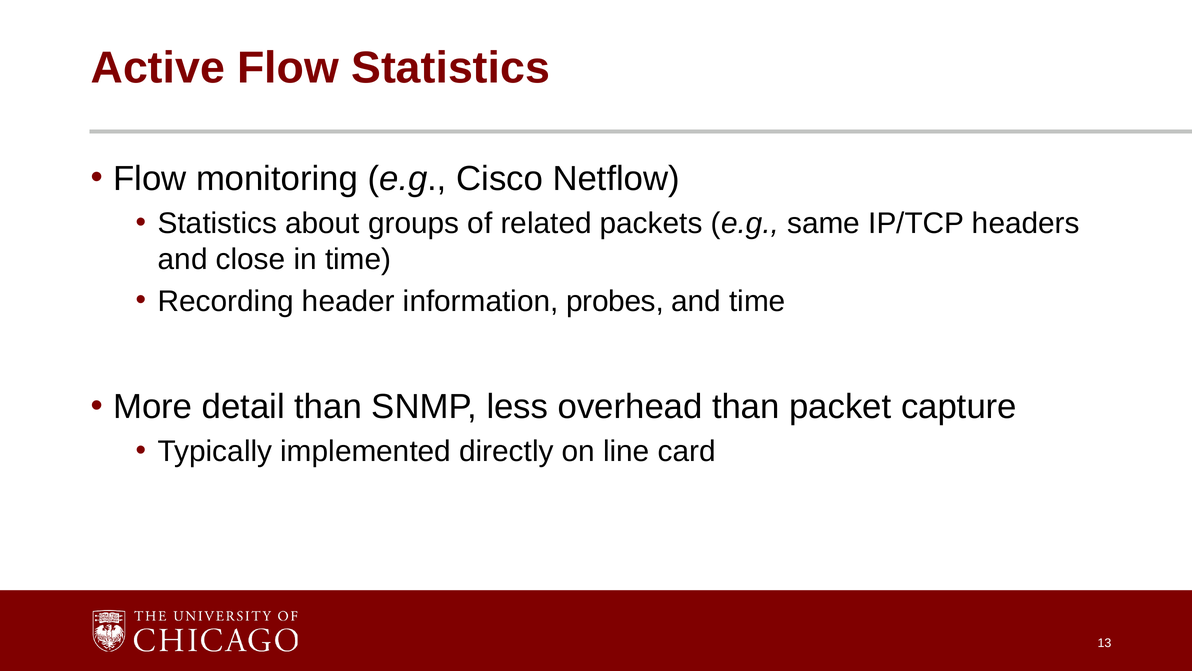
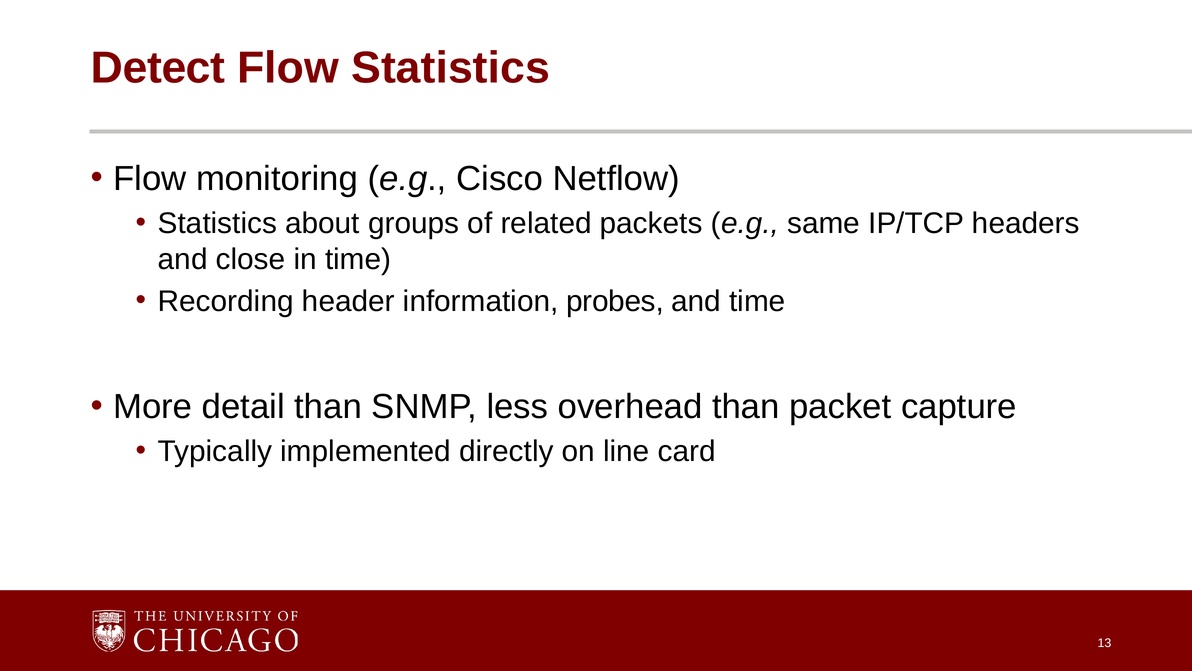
Active: Active -> Detect
